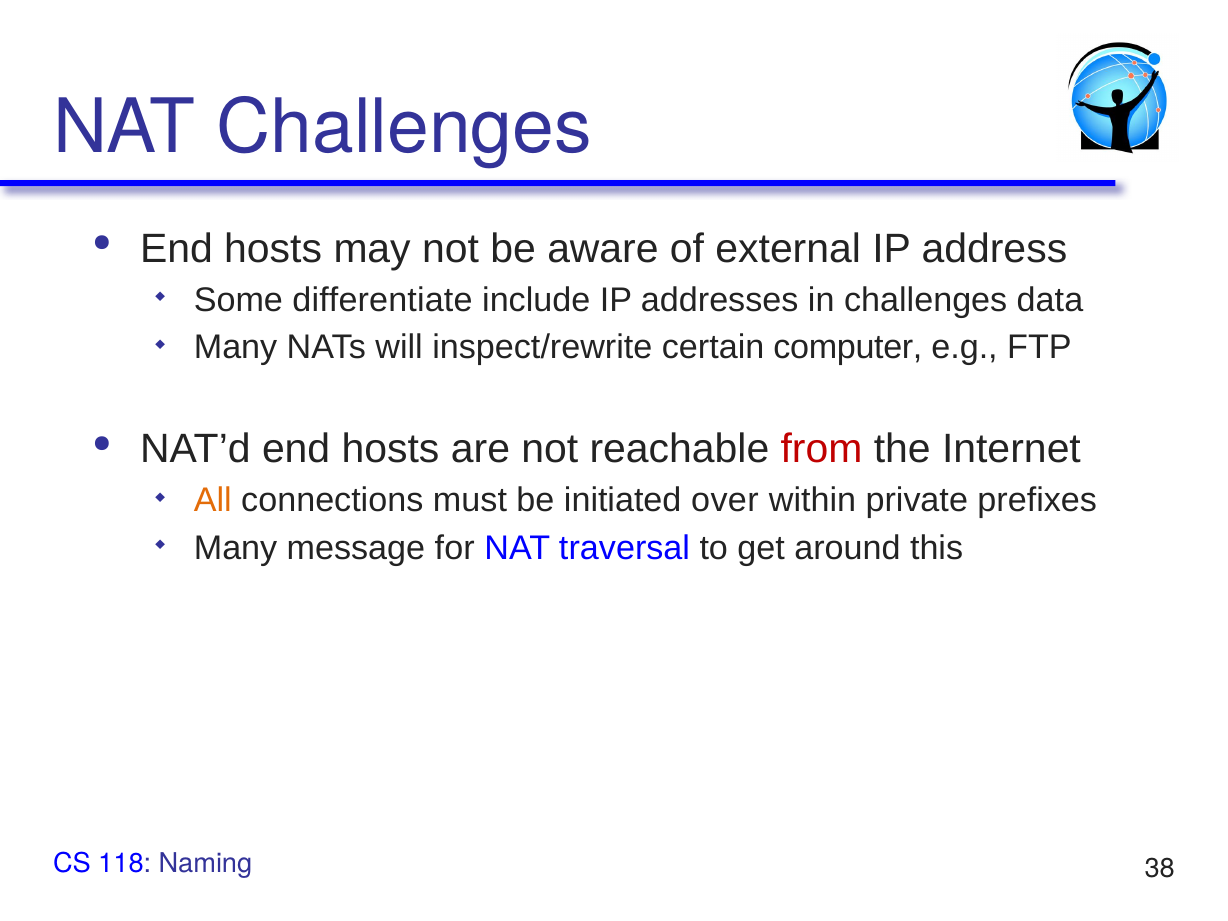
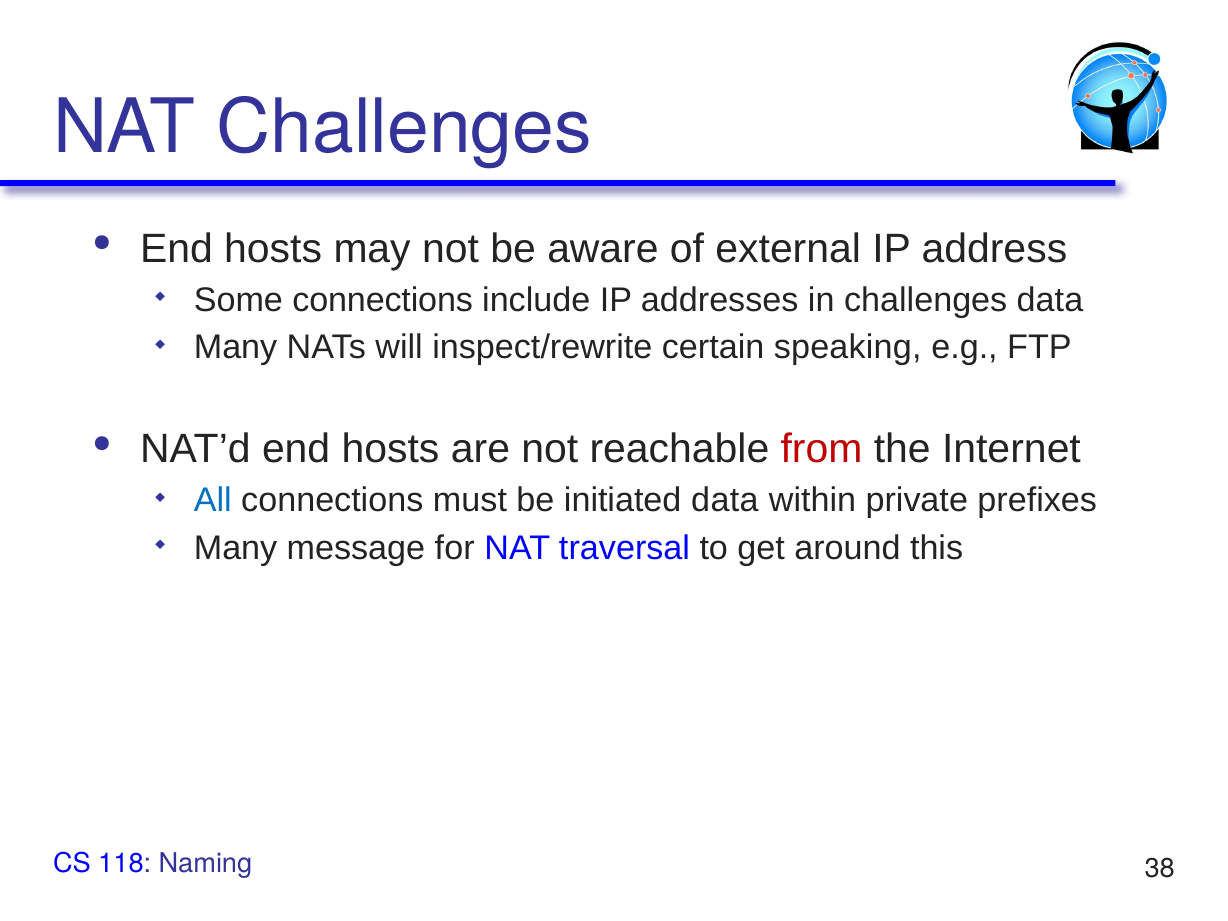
Some differentiate: differentiate -> connections
computer: computer -> speaking
All colour: orange -> blue
initiated over: over -> data
